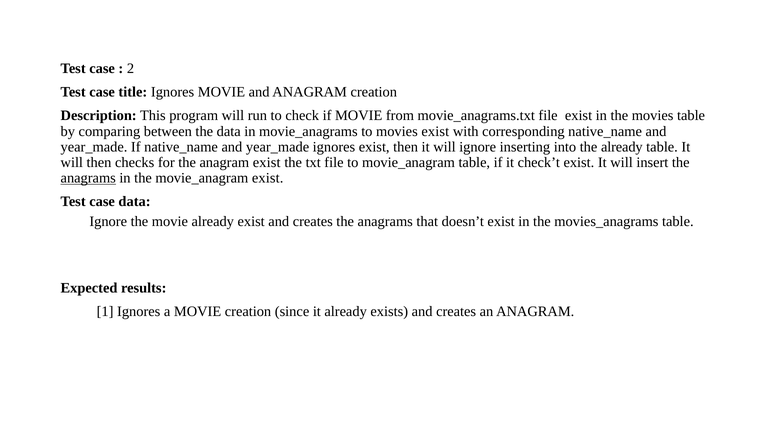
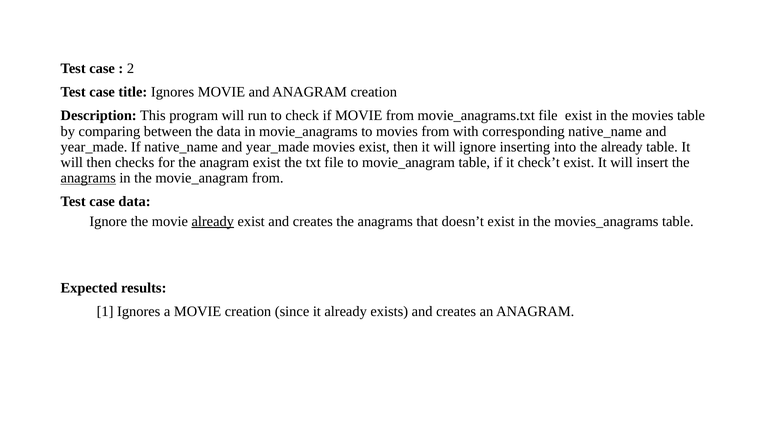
movies exist: exist -> from
year_made ignores: ignores -> movies
movie_anagram exist: exist -> from
already at (213, 221) underline: none -> present
